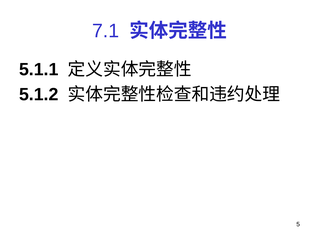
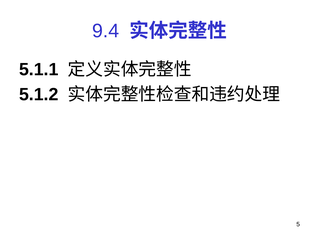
7.1: 7.1 -> 9.4
